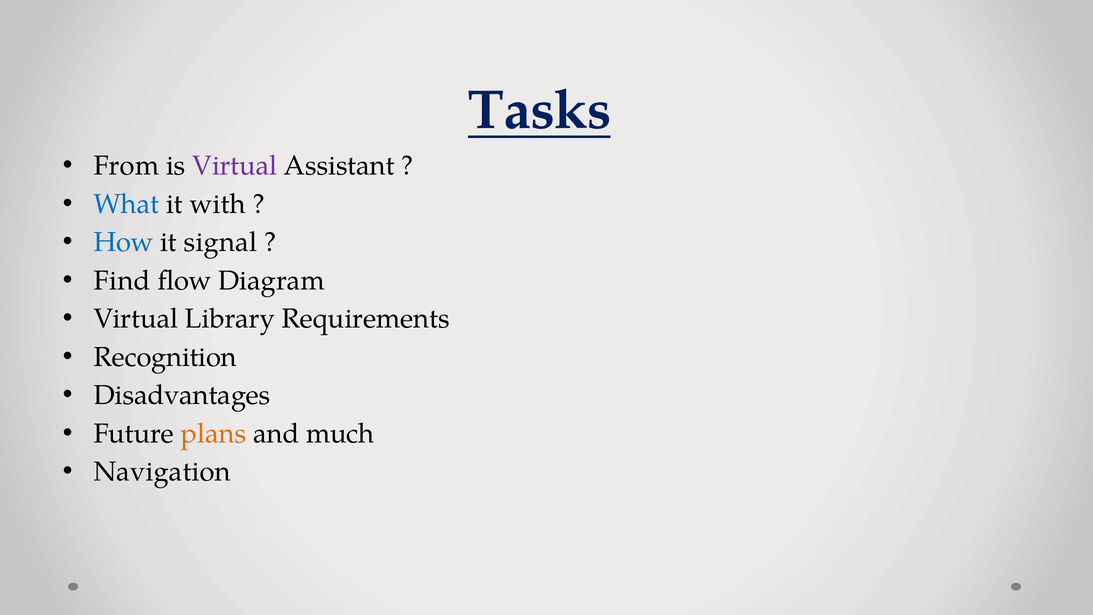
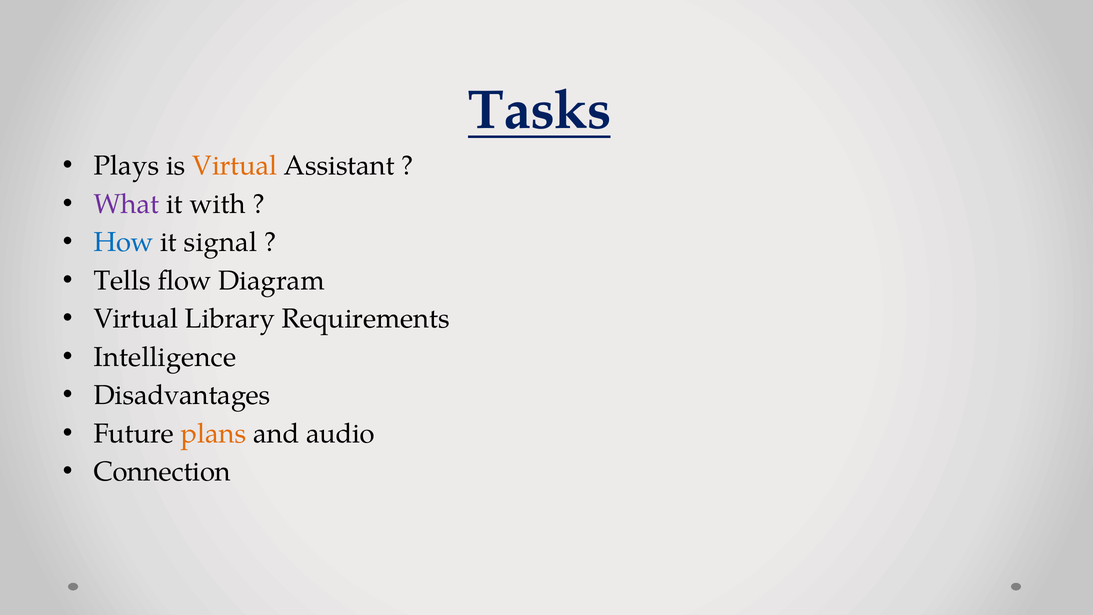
From: From -> Plays
Virtual at (235, 166) colour: purple -> orange
What colour: blue -> purple
Find: Find -> Tells
Recognition: Recognition -> Intelligence
much: much -> audio
Navigation: Navigation -> Connection
